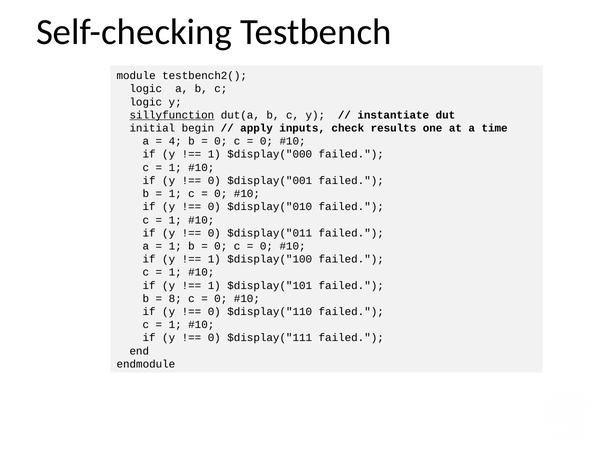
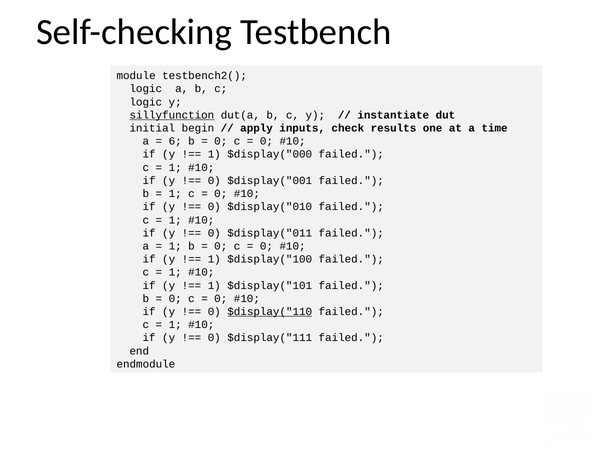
4 at (175, 141): 4 -> 6
8 at (175, 298): 8 -> 0
$display("110 underline: none -> present
